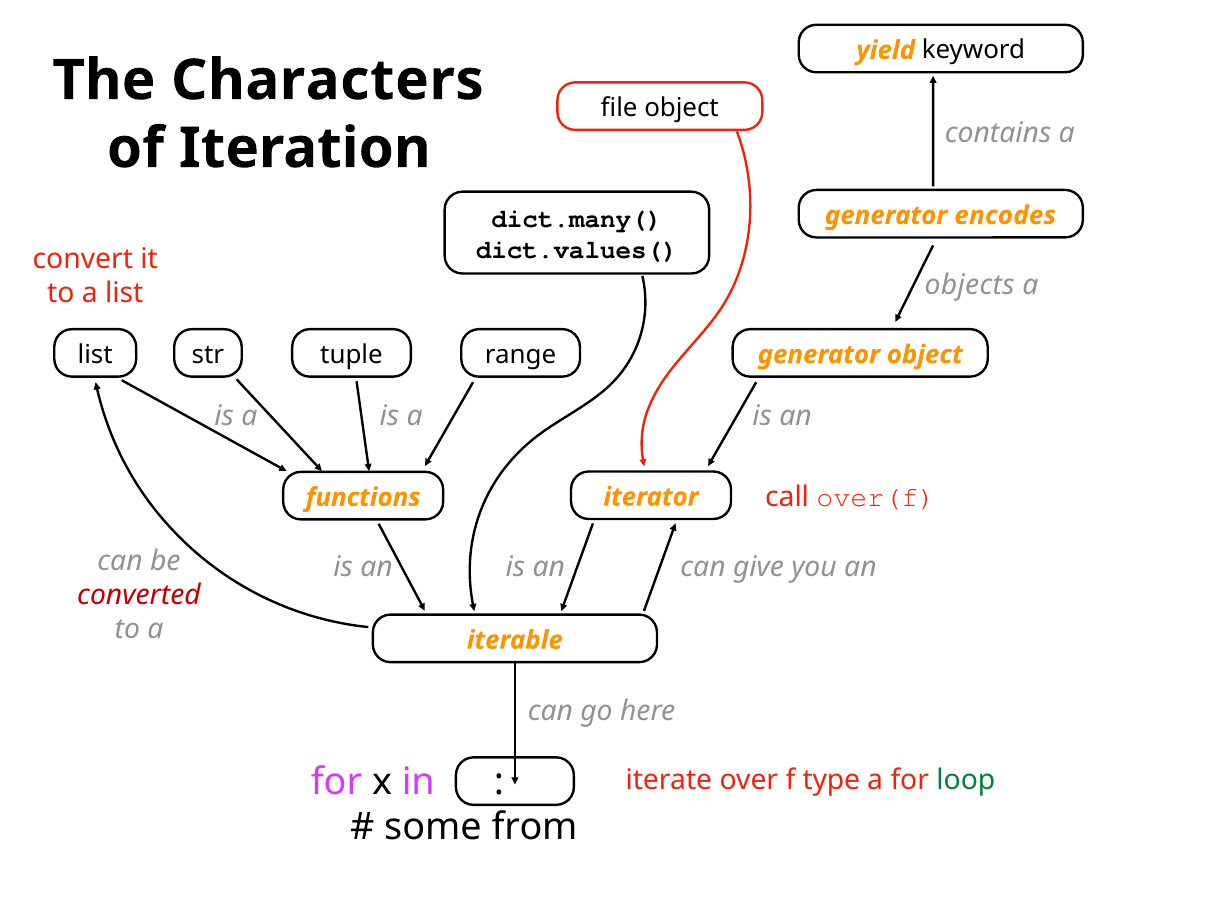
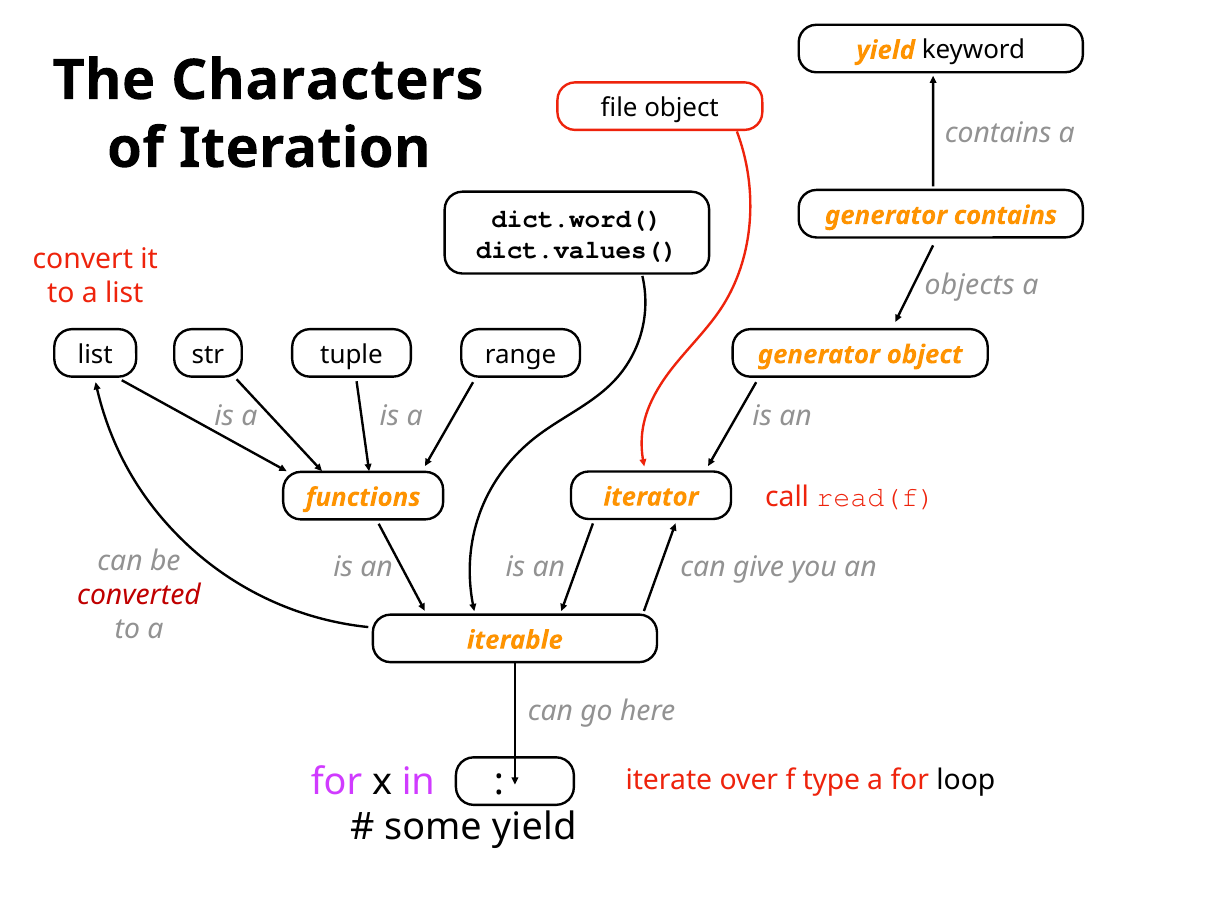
dict.many(: dict.many( -> dict.word(
generator encodes: encodes -> contains
over(f: over(f -> read(f
loop colour: green -> black
some from: from -> yield
